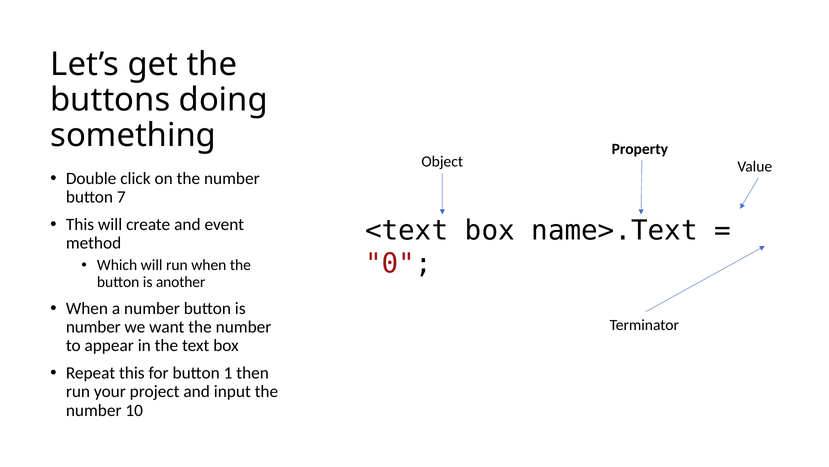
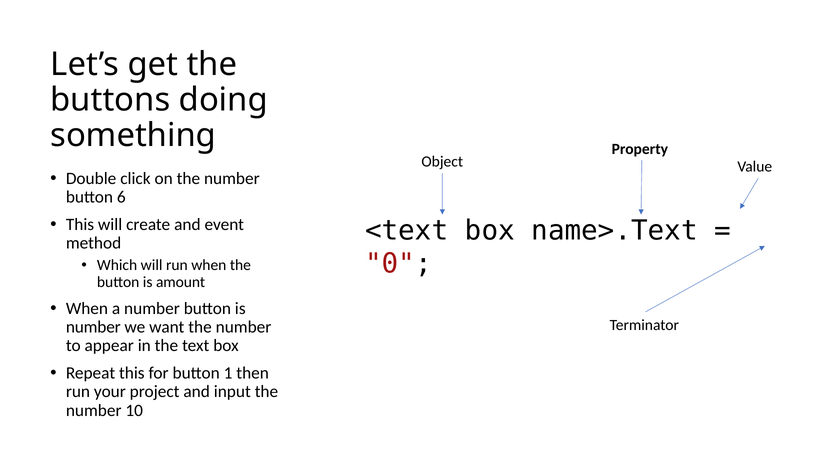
7: 7 -> 6
another: another -> amount
